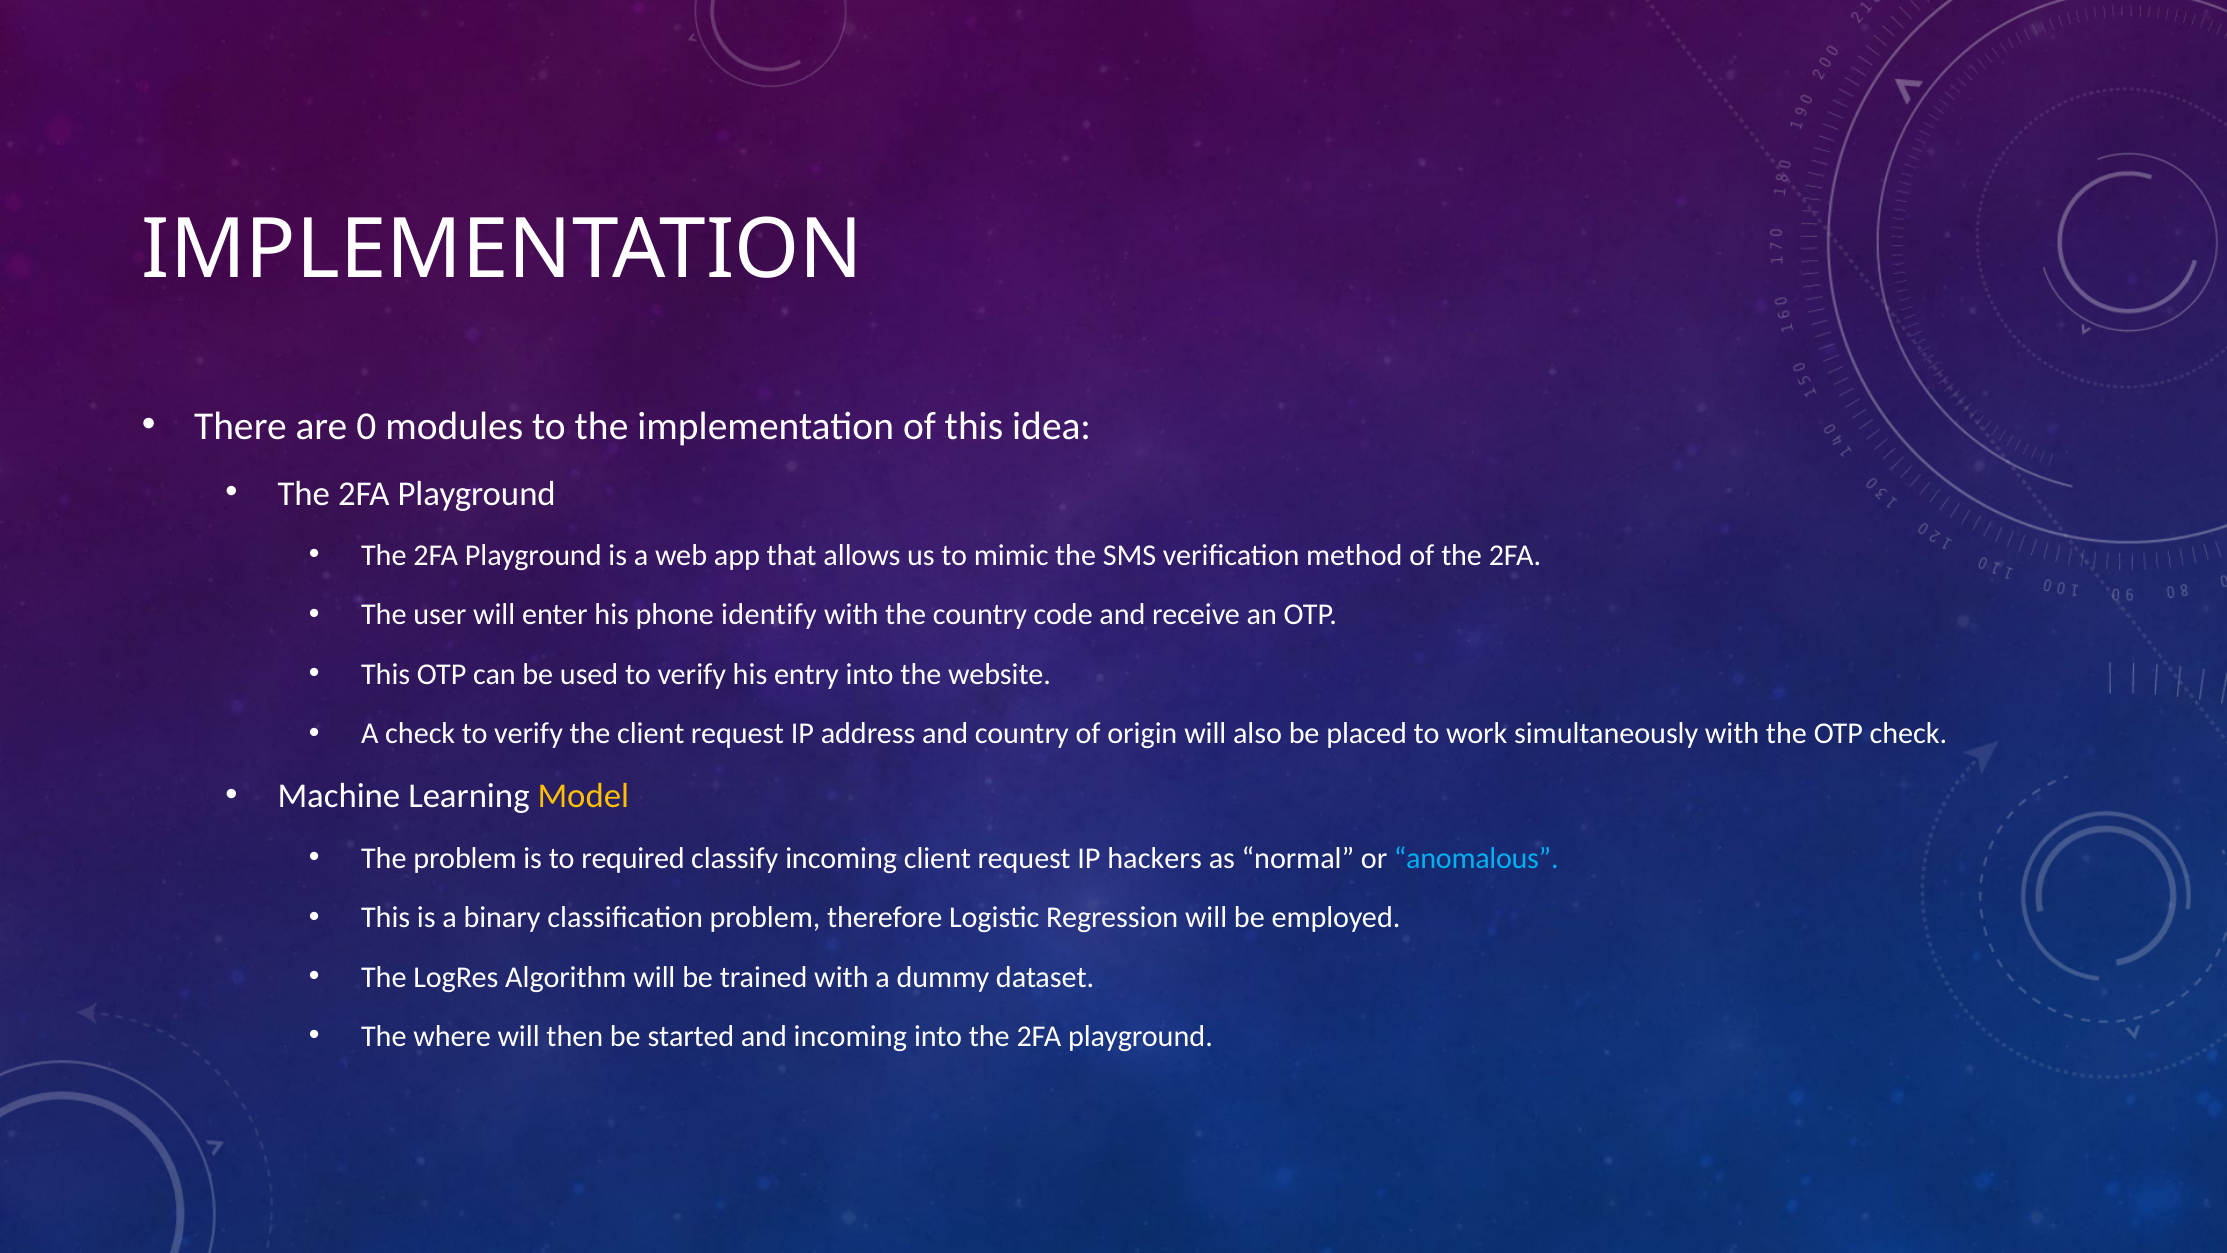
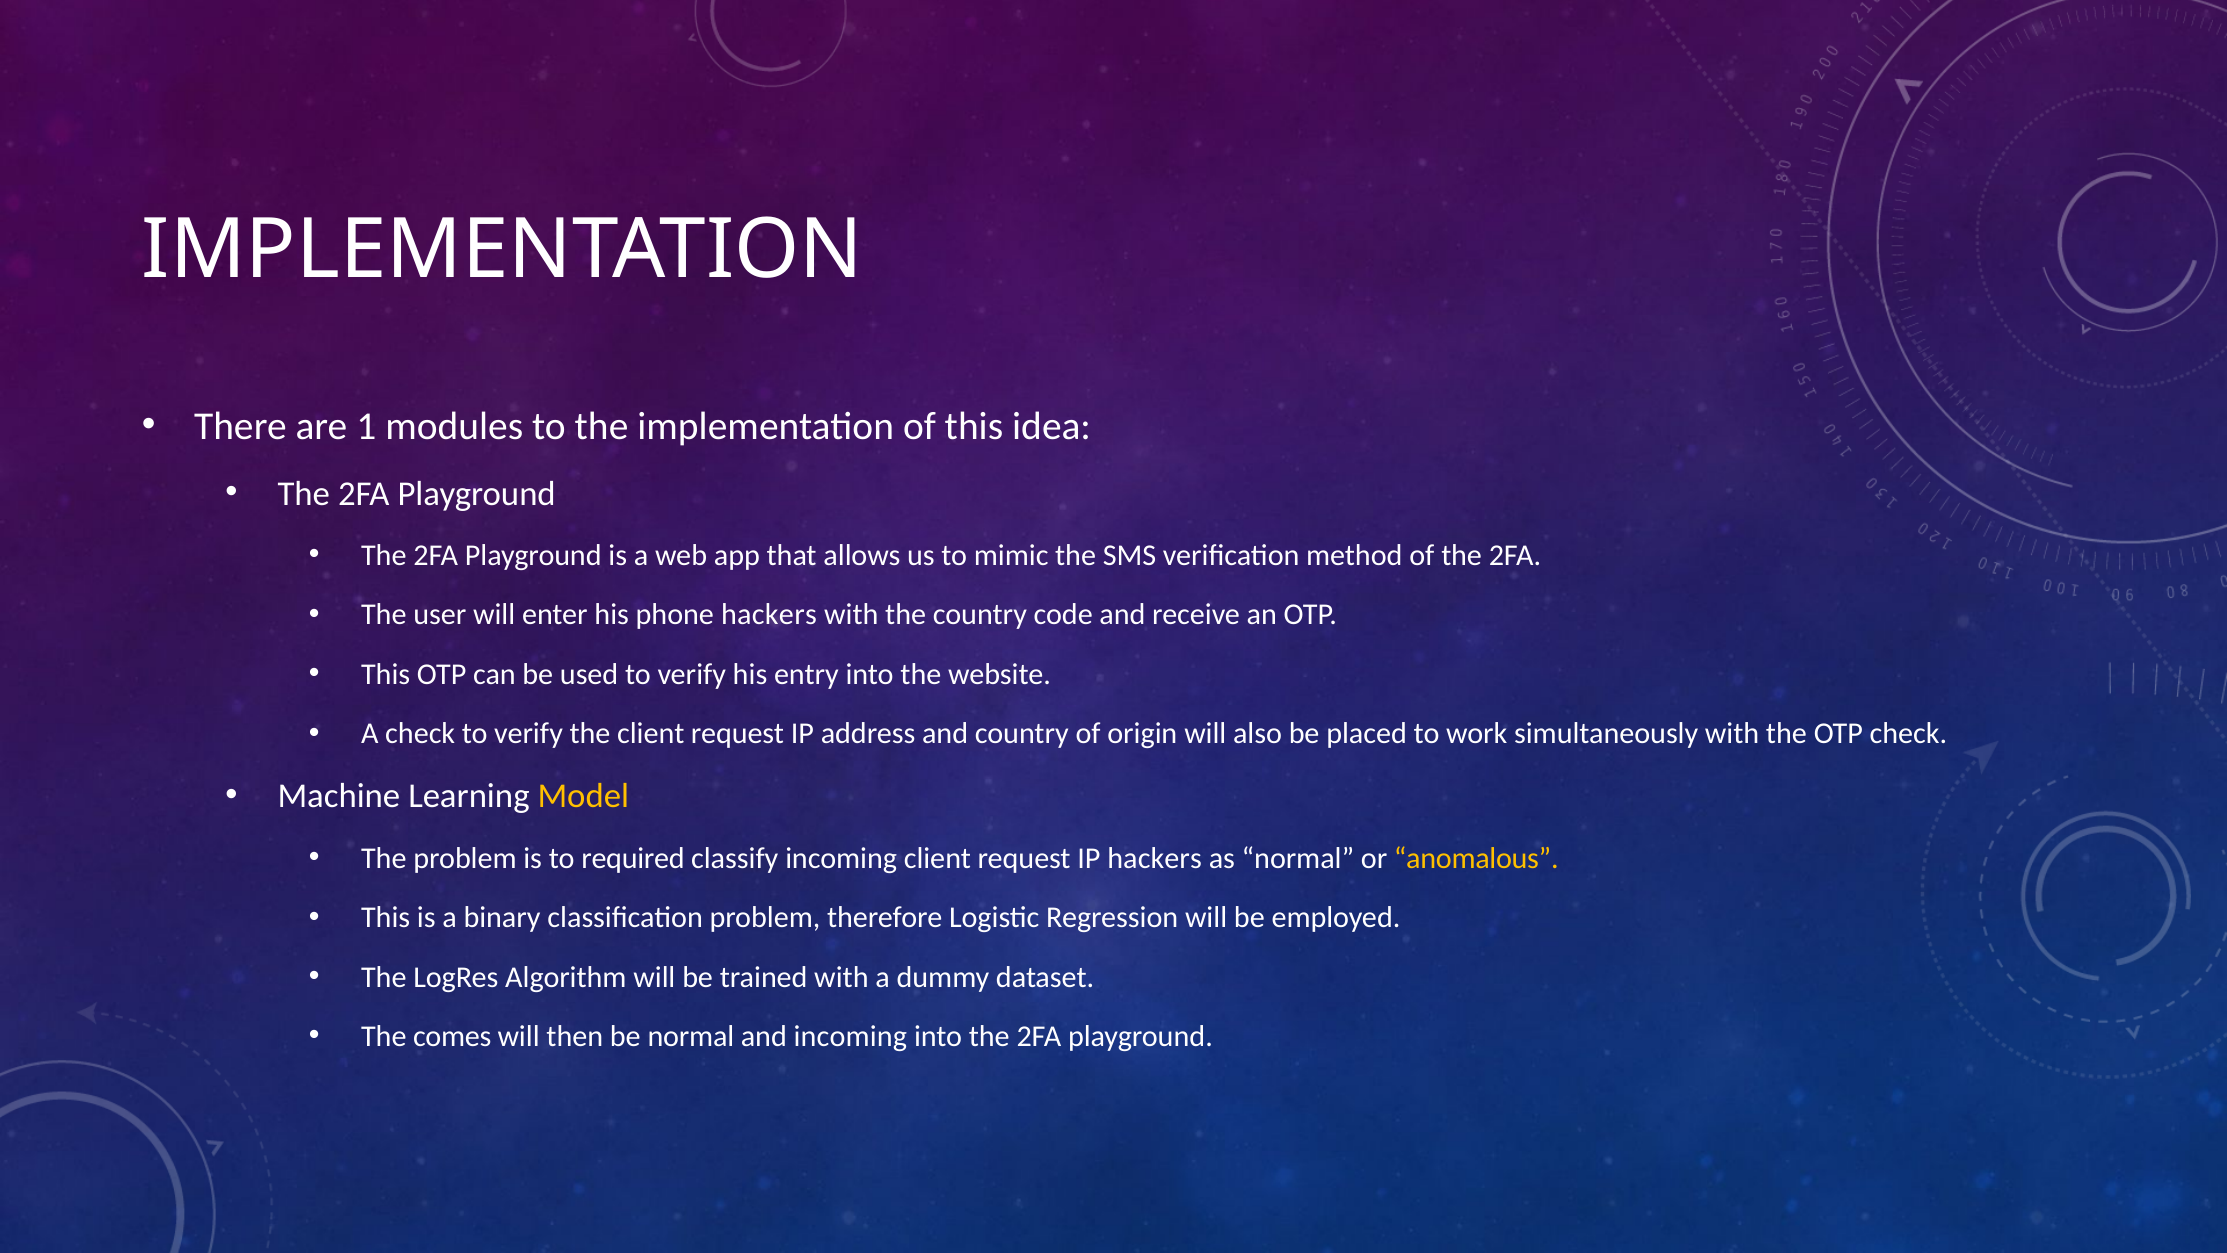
0: 0 -> 1
phone identify: identify -> hackers
anomalous colour: light blue -> yellow
where: where -> comes
be started: started -> normal
